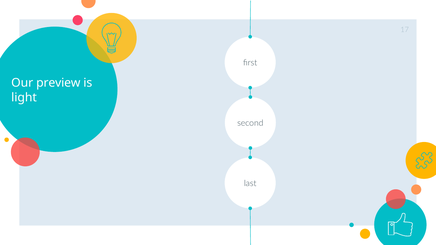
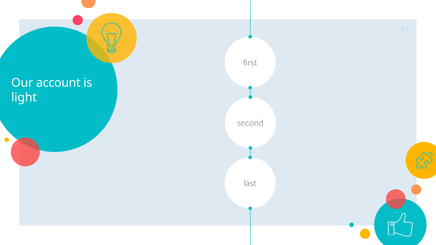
preview: preview -> account
